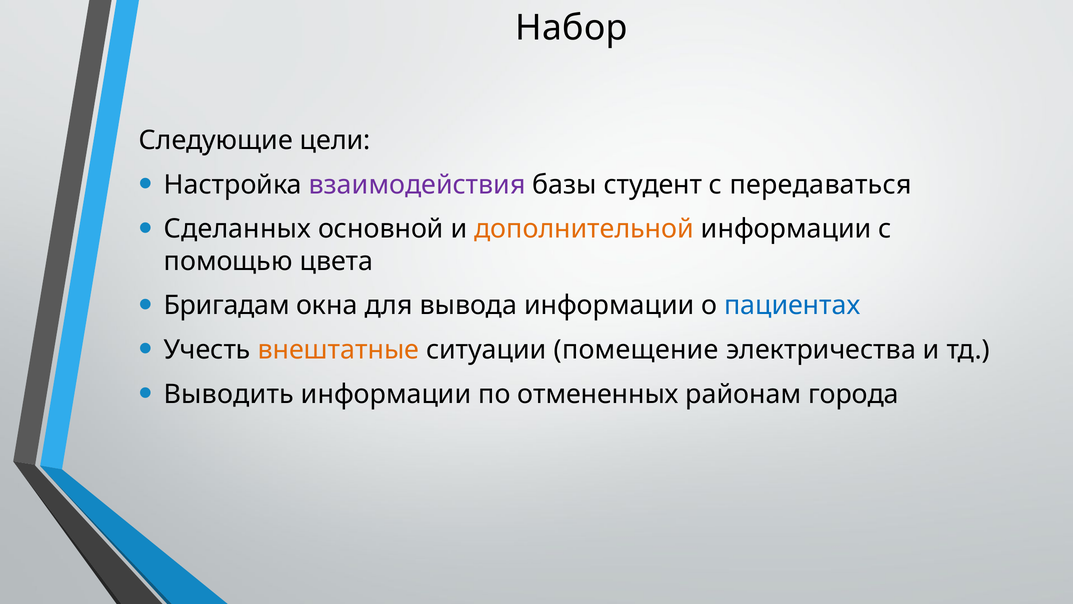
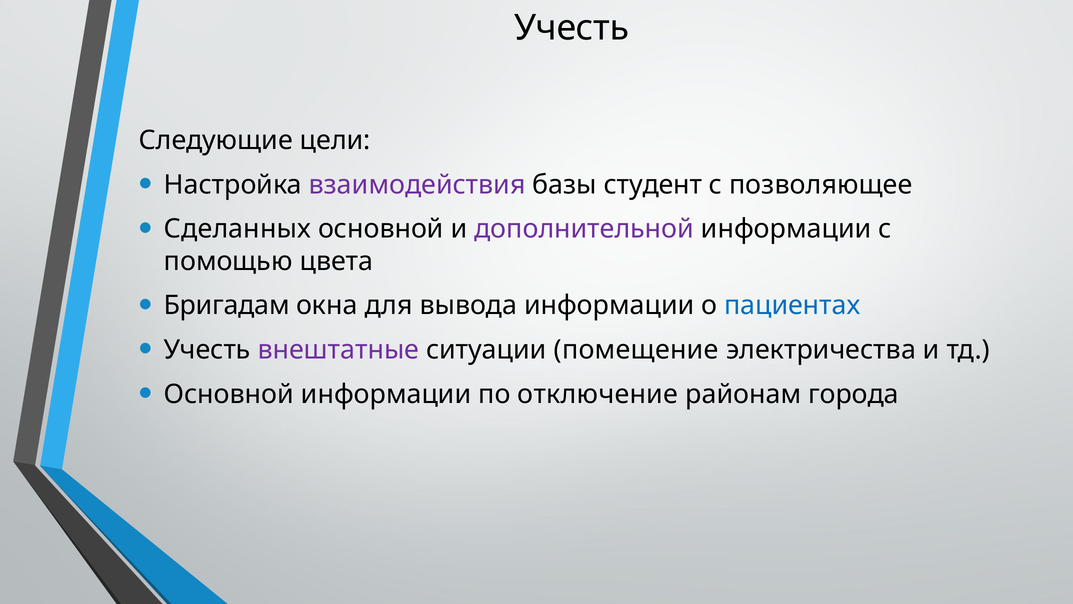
Набор at (571, 28): Набор -> Учесть
передаваться: передаваться -> позволяющее
дополнительной colour: orange -> purple
внештатные colour: orange -> purple
Выводить at (229, 394): Выводить -> Основной
отмененных: отмененных -> отключение
